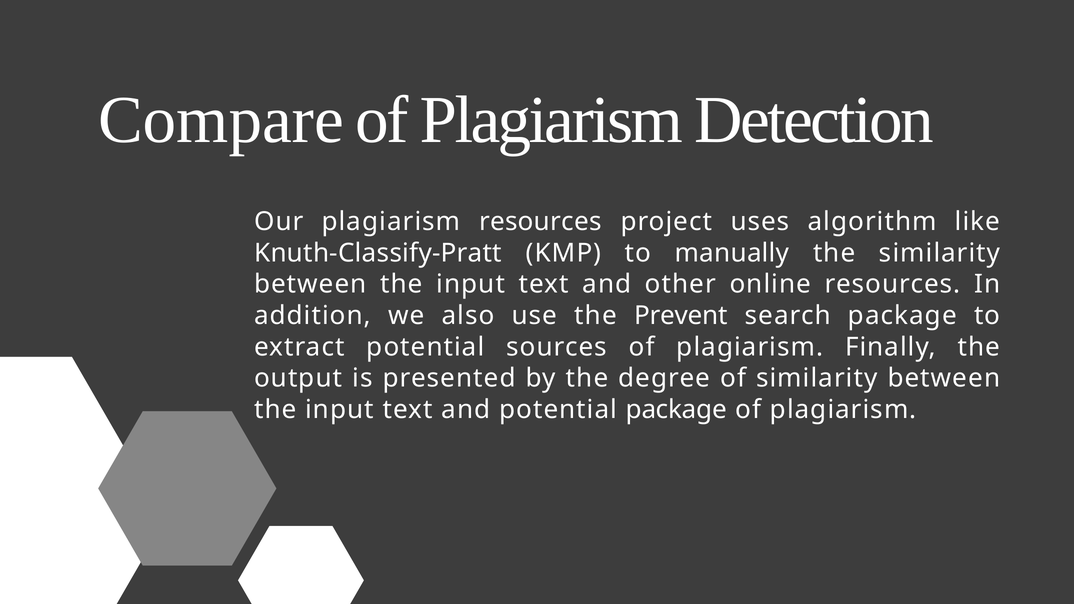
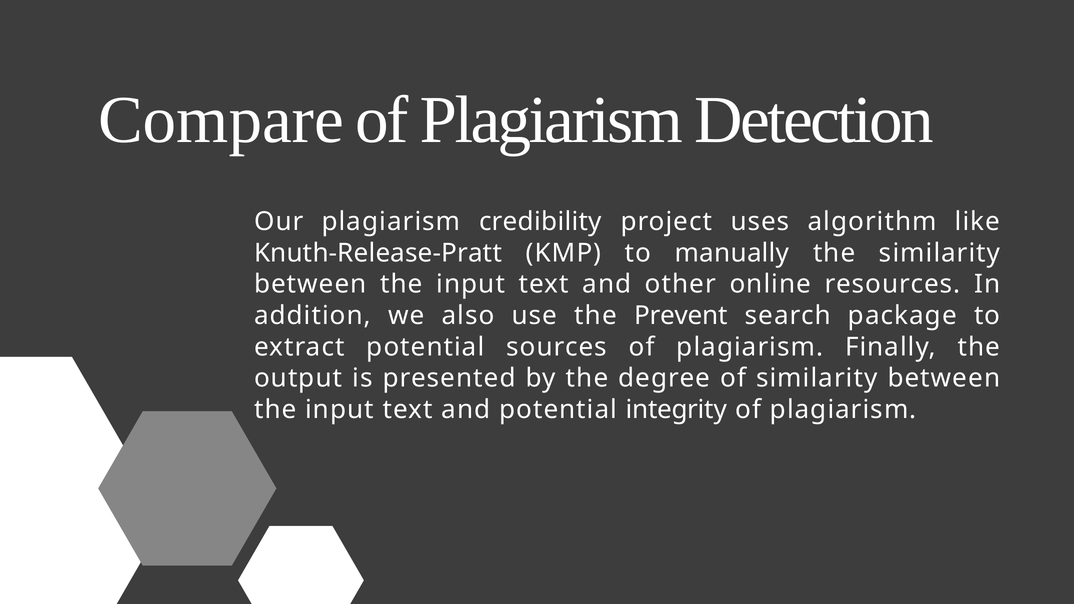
plagiarism resources: resources -> credibility
Knuth-Classify-Pratt: Knuth-Classify-Pratt -> Knuth-Release-Pratt
potential package: package -> integrity
